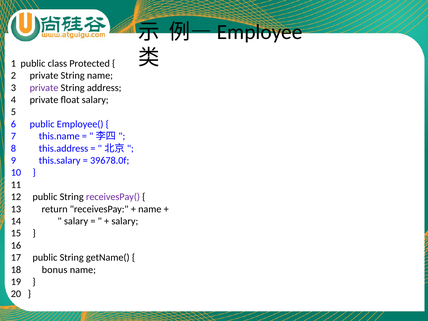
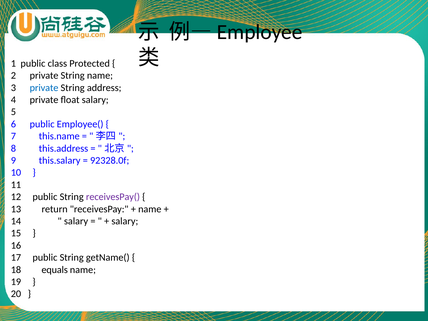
private at (44, 88) colour: purple -> blue
39678.0f: 39678.0f -> 92328.0f
bonus: bonus -> equals
